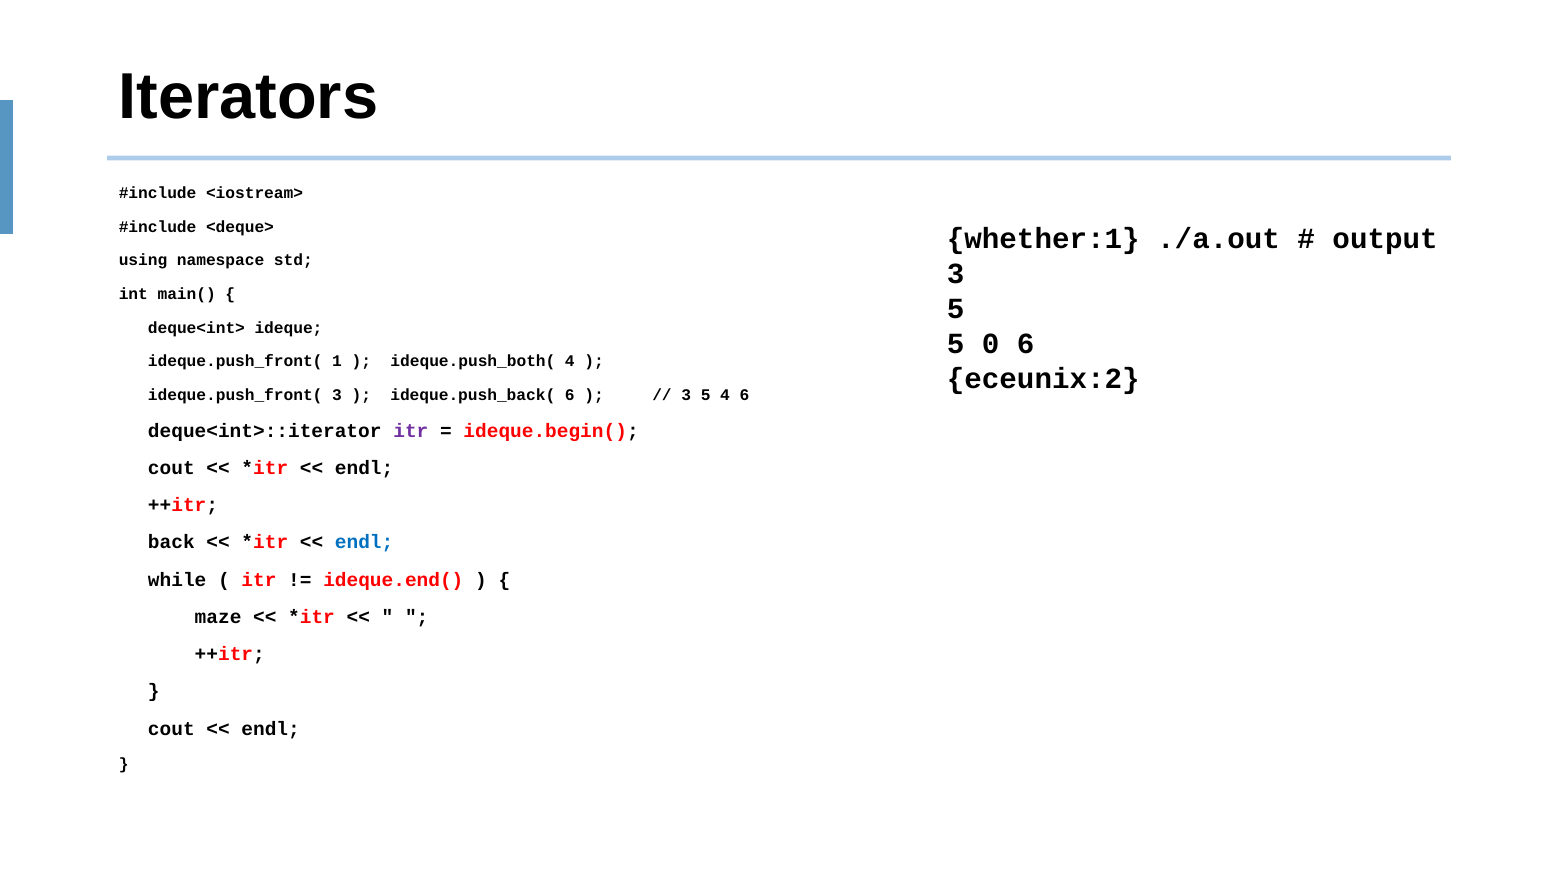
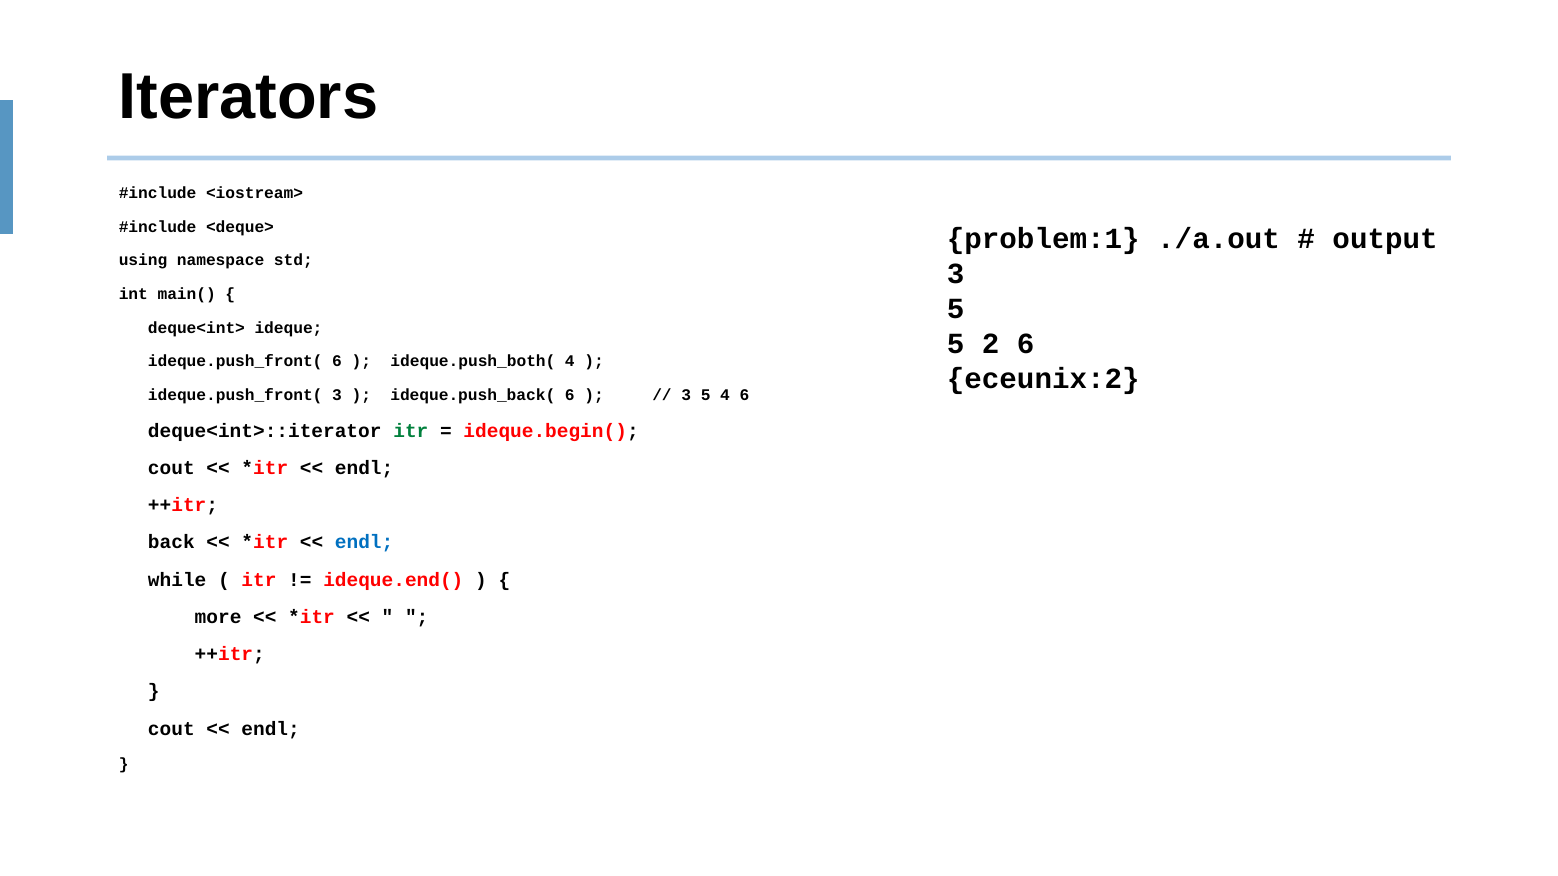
whether:1: whether:1 -> problem:1
0: 0 -> 2
ideque.push_front( 1: 1 -> 6
itr at (411, 431) colour: purple -> green
maze: maze -> more
